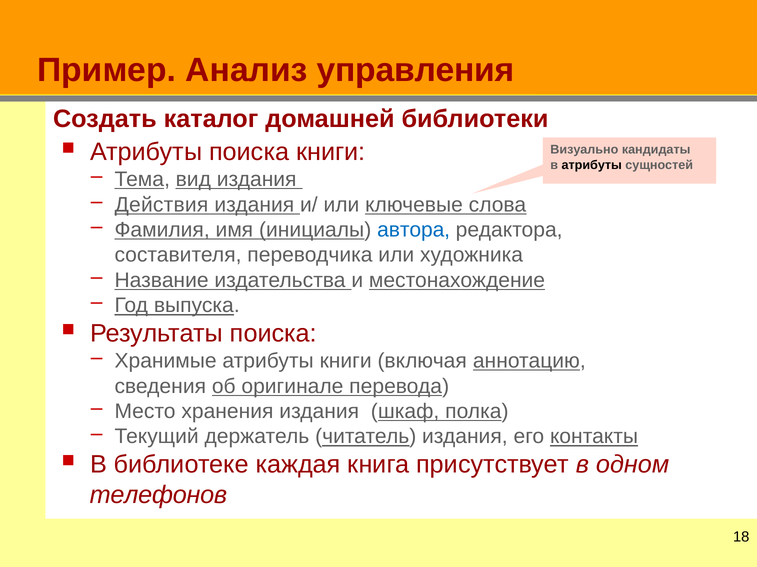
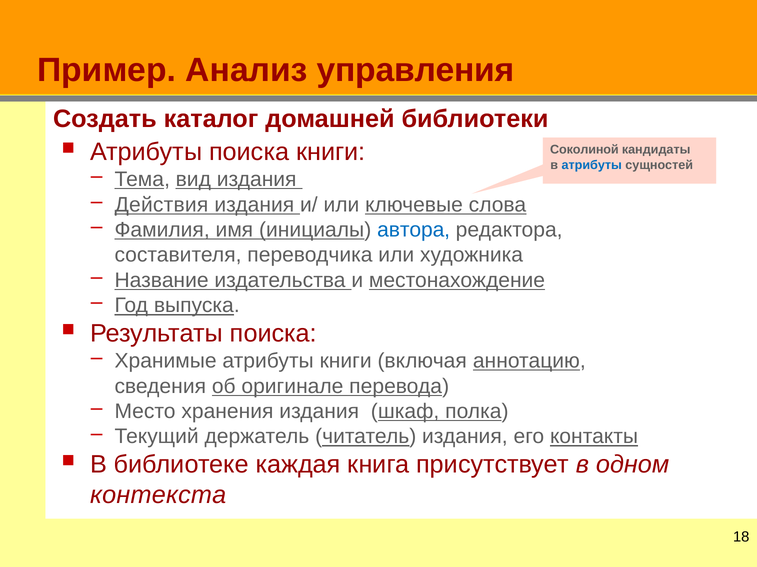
Визуально: Визуально -> Соколиной
атрибуты at (592, 165) colour: black -> blue
телефонов: телефонов -> контекста
